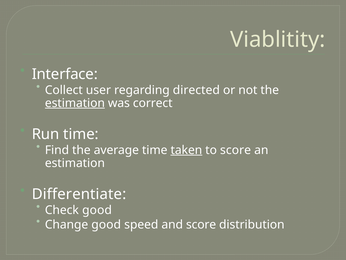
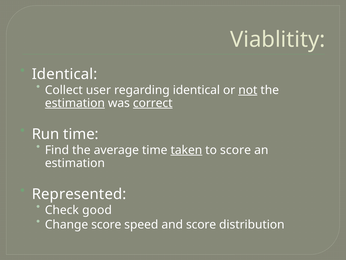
Interface at (65, 74): Interface -> Identical
regarding directed: directed -> identical
not underline: none -> present
correct underline: none -> present
Differentiate: Differentiate -> Represented
Change good: good -> score
